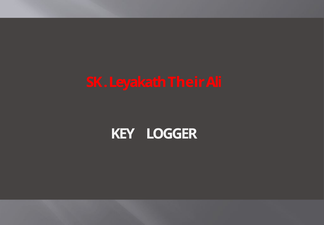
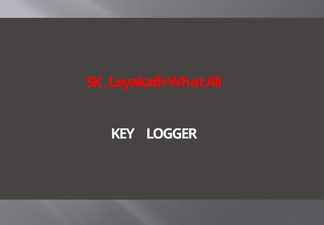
Their: Their -> What
